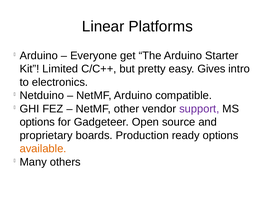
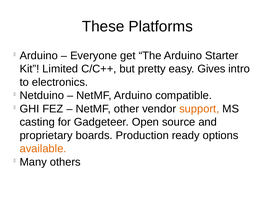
Linear: Linear -> These
support colour: purple -> orange
options at (37, 122): options -> casting
